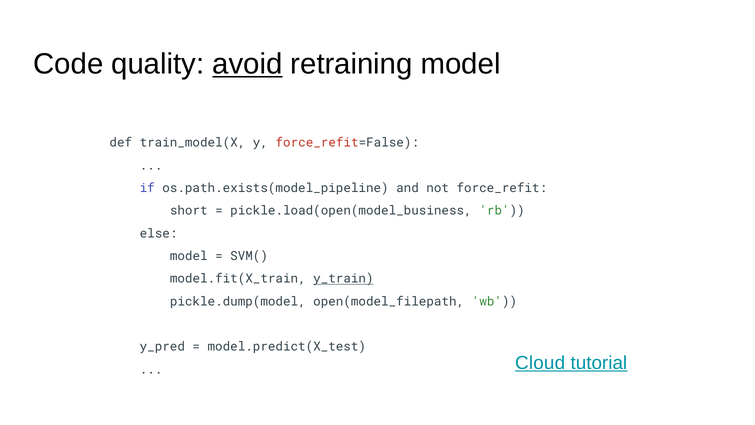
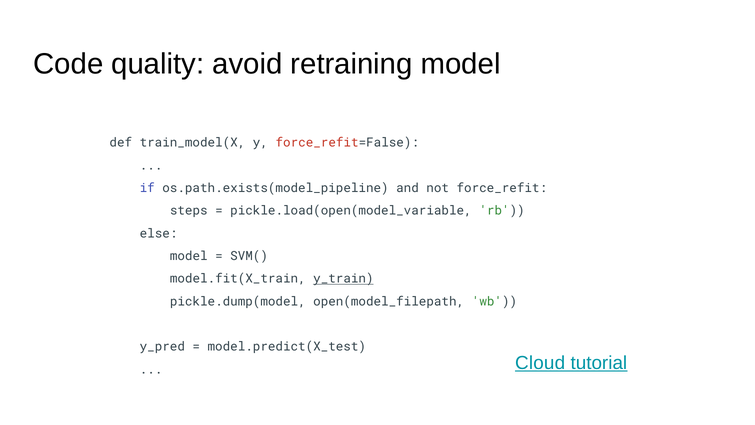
avoid underline: present -> none
short: short -> steps
pickle.load(open(model_business: pickle.load(open(model_business -> pickle.load(open(model_variable
